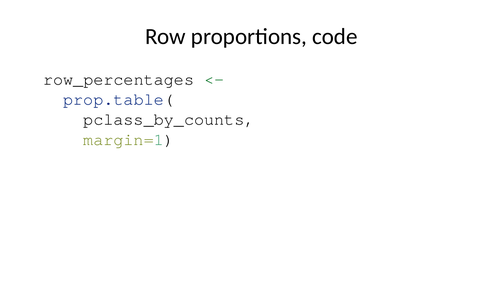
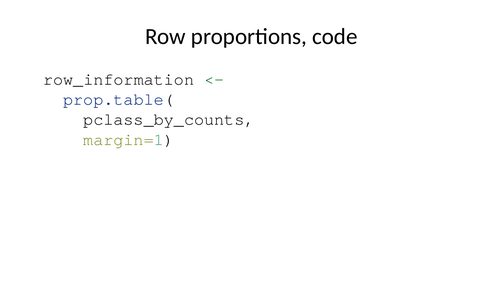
row_percentages: row_percentages -> row_information
